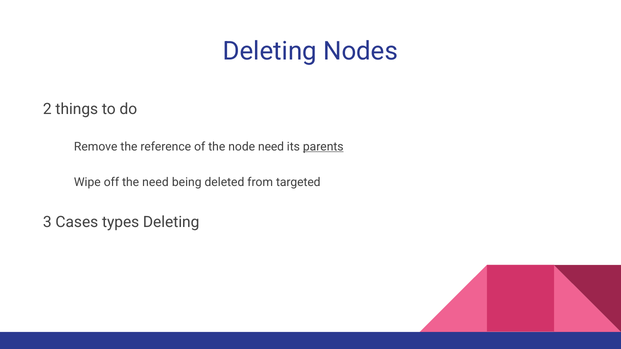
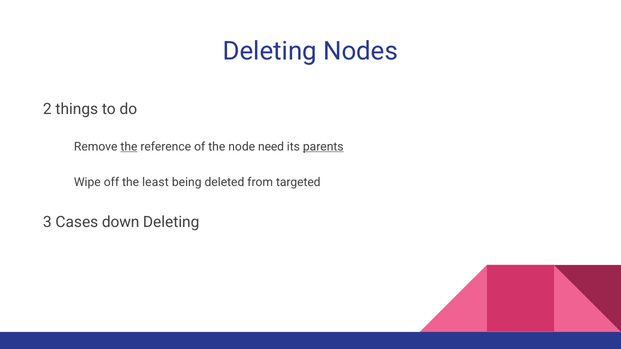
the at (129, 147) underline: none -> present
the need: need -> least
types: types -> down
